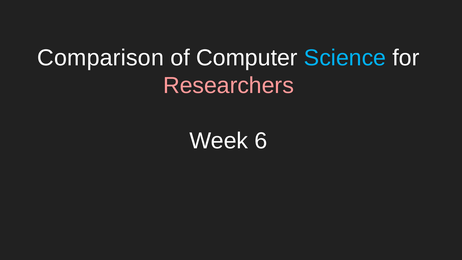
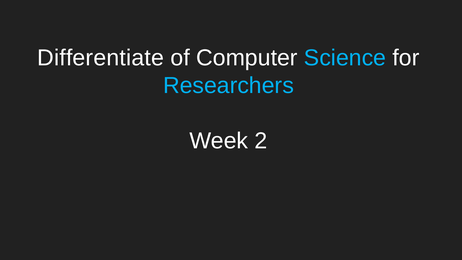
Comparison: Comparison -> Differentiate
Researchers colour: pink -> light blue
6: 6 -> 2
